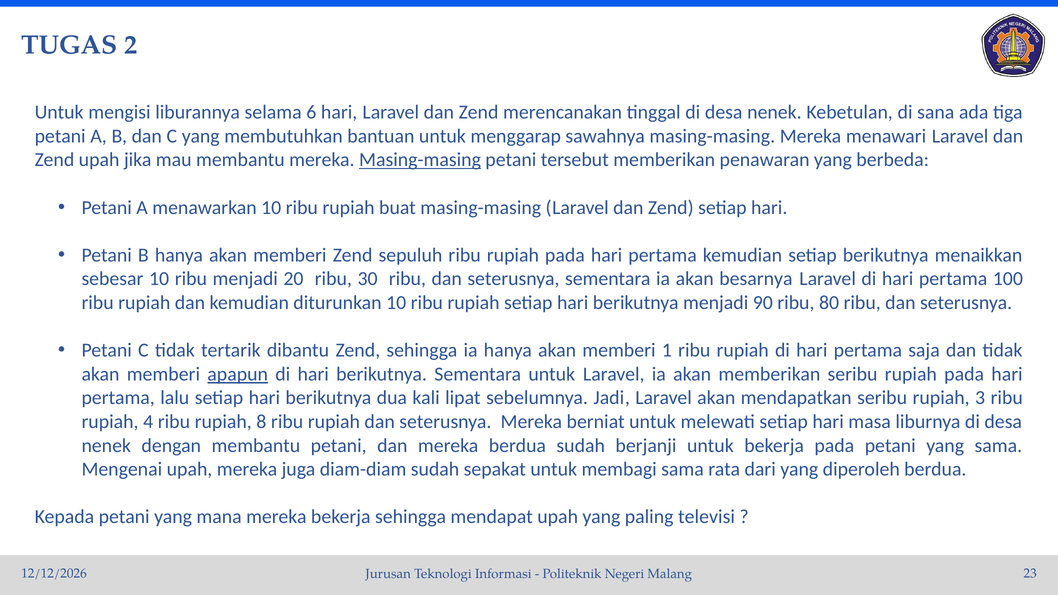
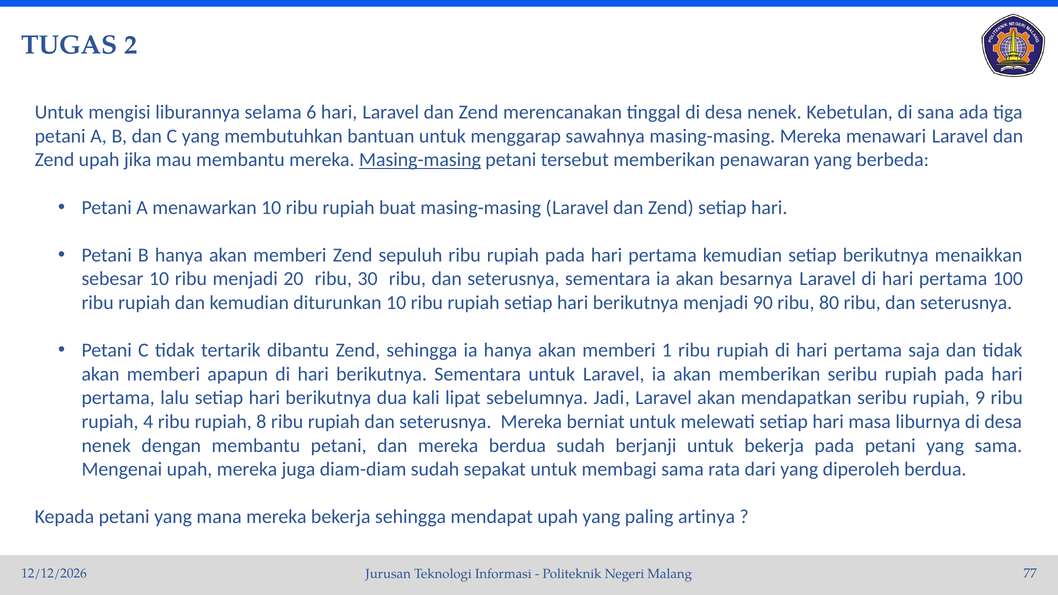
apapun underline: present -> none
3: 3 -> 9
televisi: televisi -> artinya
23: 23 -> 77
